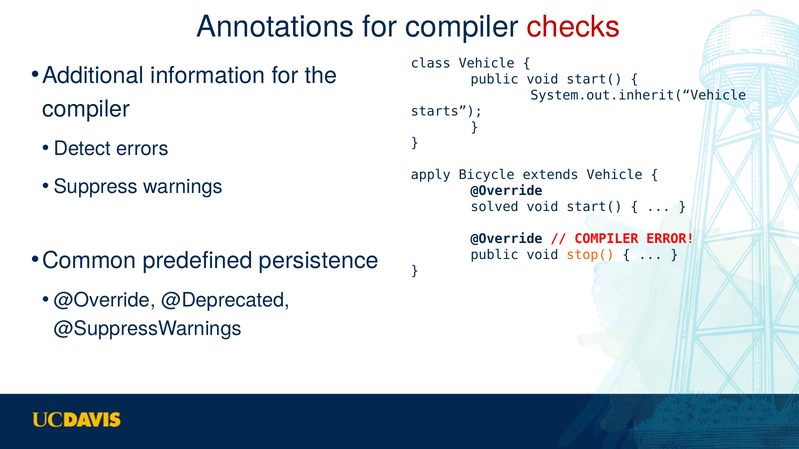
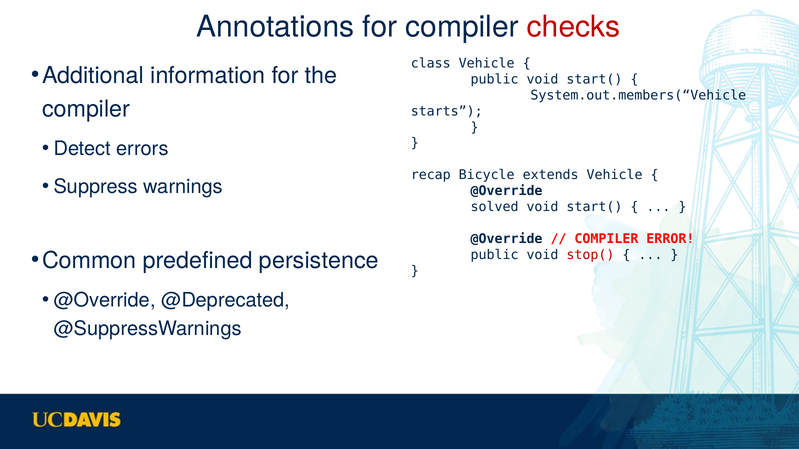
System.out.inherit(“Vehicle: System.out.inherit(“Vehicle -> System.out.members(“Vehicle
apply: apply -> recap
stop( colour: orange -> red
